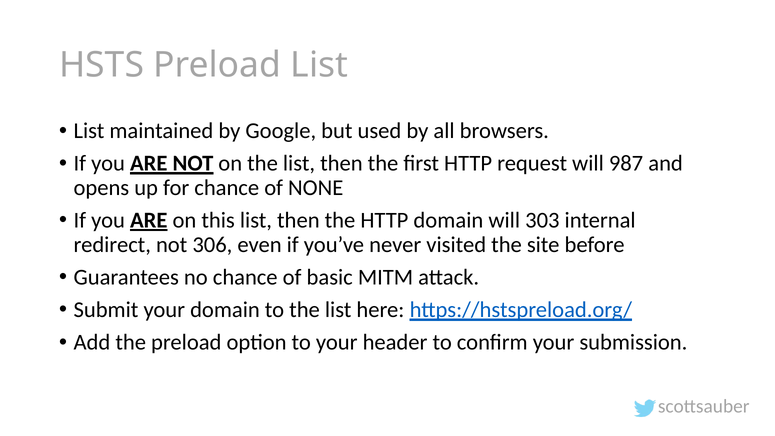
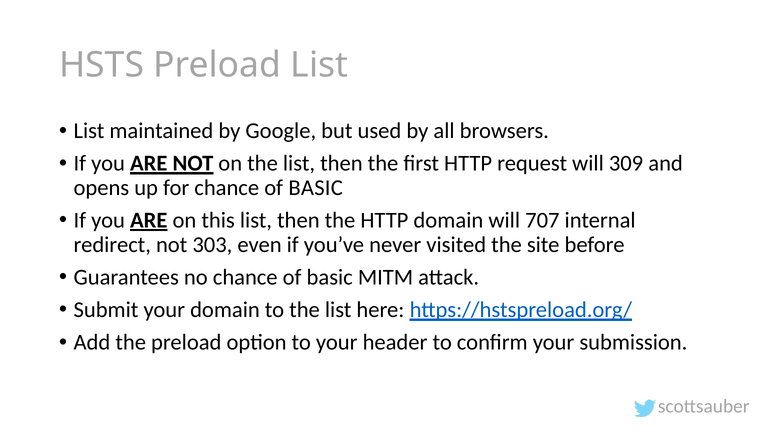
987: 987 -> 309
for chance of NONE: NONE -> BASIC
303: 303 -> 707
306: 306 -> 303
